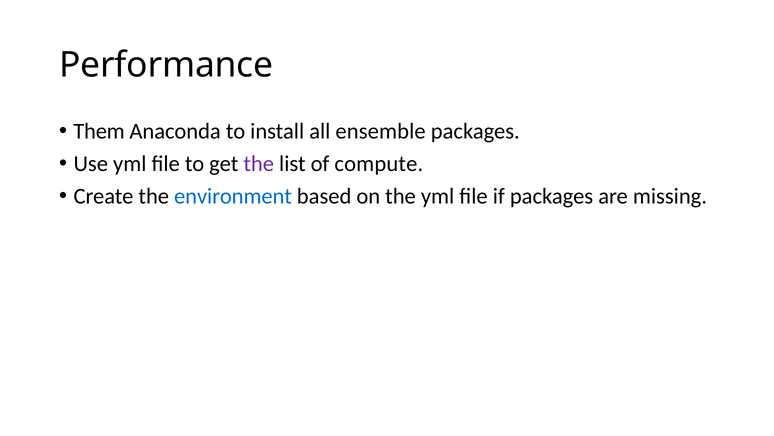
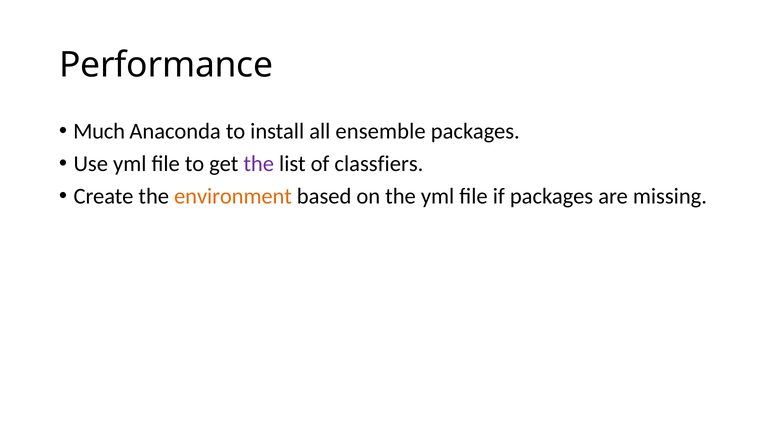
Them: Them -> Much
compute: compute -> classfiers
environment colour: blue -> orange
